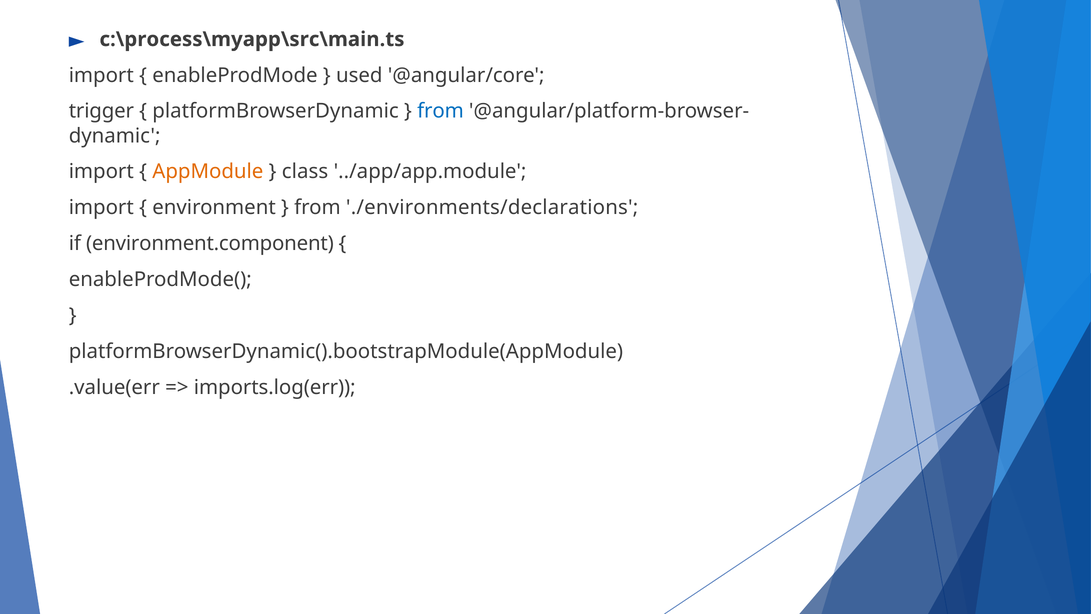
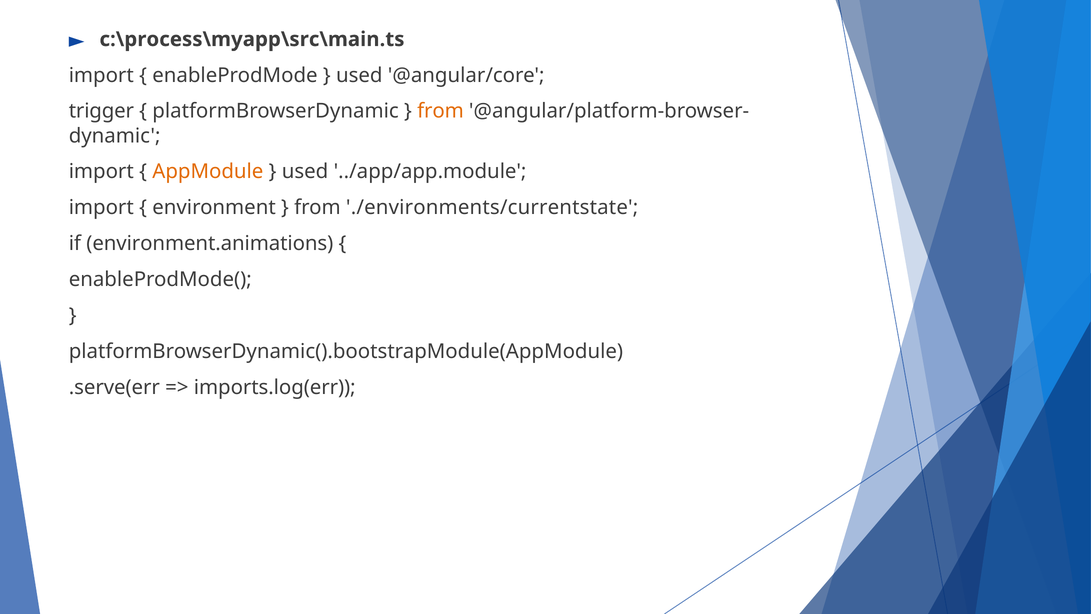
from at (440, 111) colour: blue -> orange
class at (305, 172): class -> used
./environments/declarations: ./environments/declarations -> ./environments/currentstate
environment.component: environment.component -> environment.animations
.value(err: .value(err -> .serve(err
